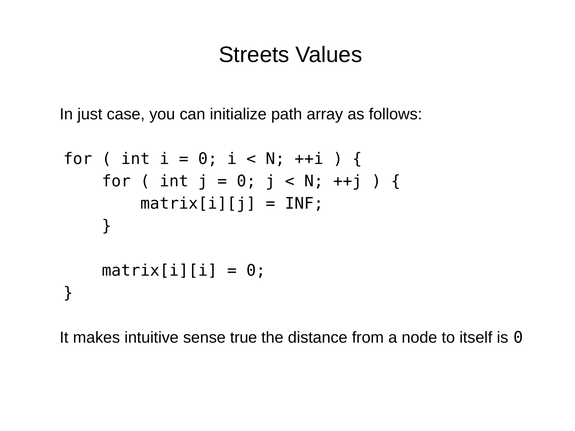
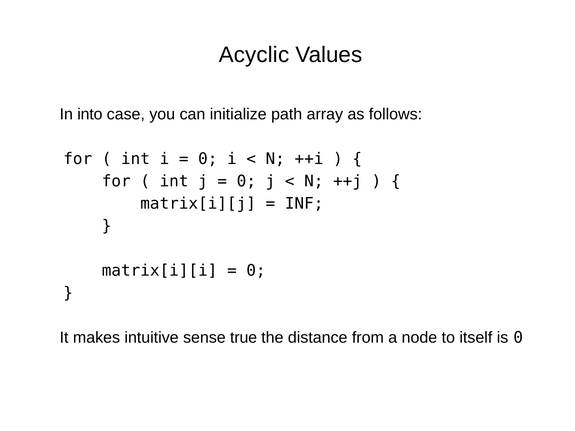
Streets: Streets -> Acyclic
just: just -> into
